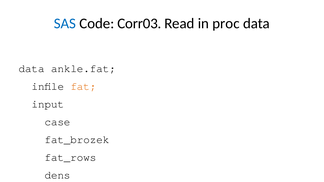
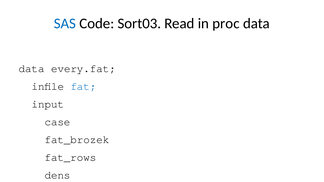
Corr03: Corr03 -> Sort03
ankle.fat: ankle.fat -> every.fat
fat colour: orange -> blue
